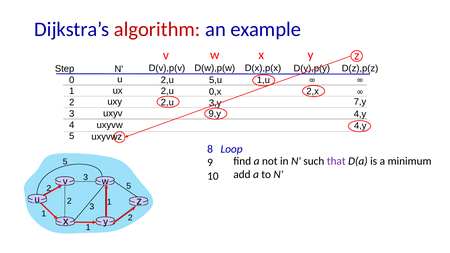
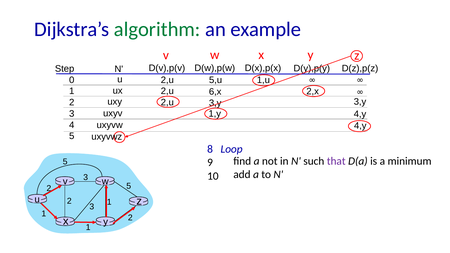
algorithm colour: red -> green
0,x: 0,x -> 6,x
uxy 7,y: 7,y -> 3,y
9,y: 9,y -> 1,y
